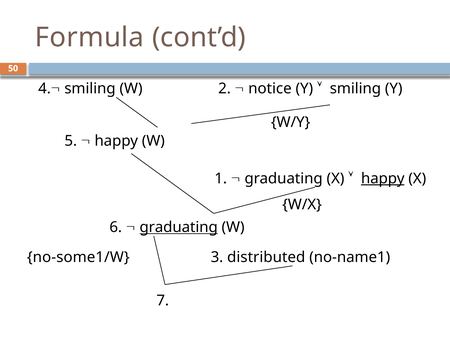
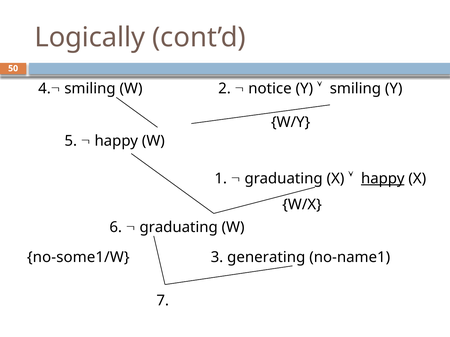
Formula: Formula -> Logically
graduating at (179, 228) underline: present -> none
distributed: distributed -> generating
